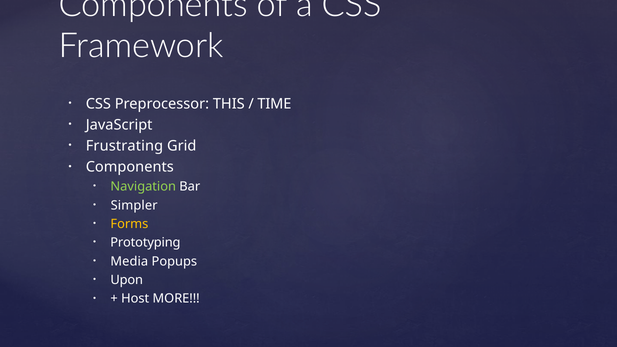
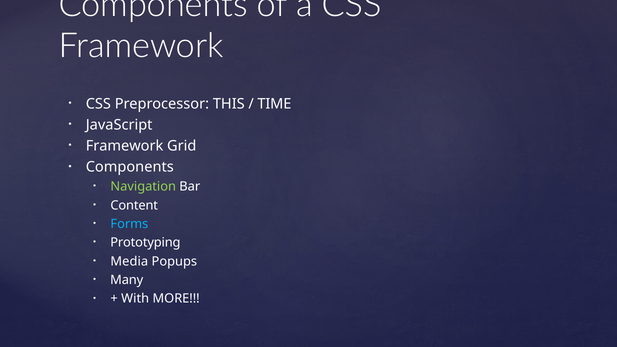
Frustrating at (124, 146): Frustrating -> Framework
Simpler: Simpler -> Content
Forms colour: yellow -> light blue
Upon: Upon -> Many
Host: Host -> With
